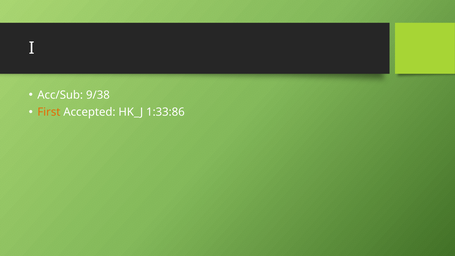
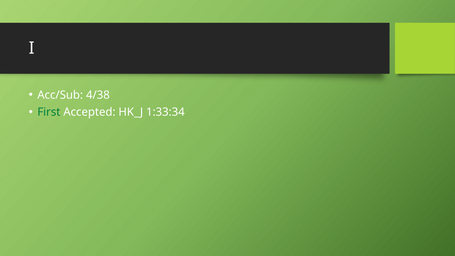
9/38: 9/38 -> 4/38
First colour: orange -> green
1:33:86: 1:33:86 -> 1:33:34
